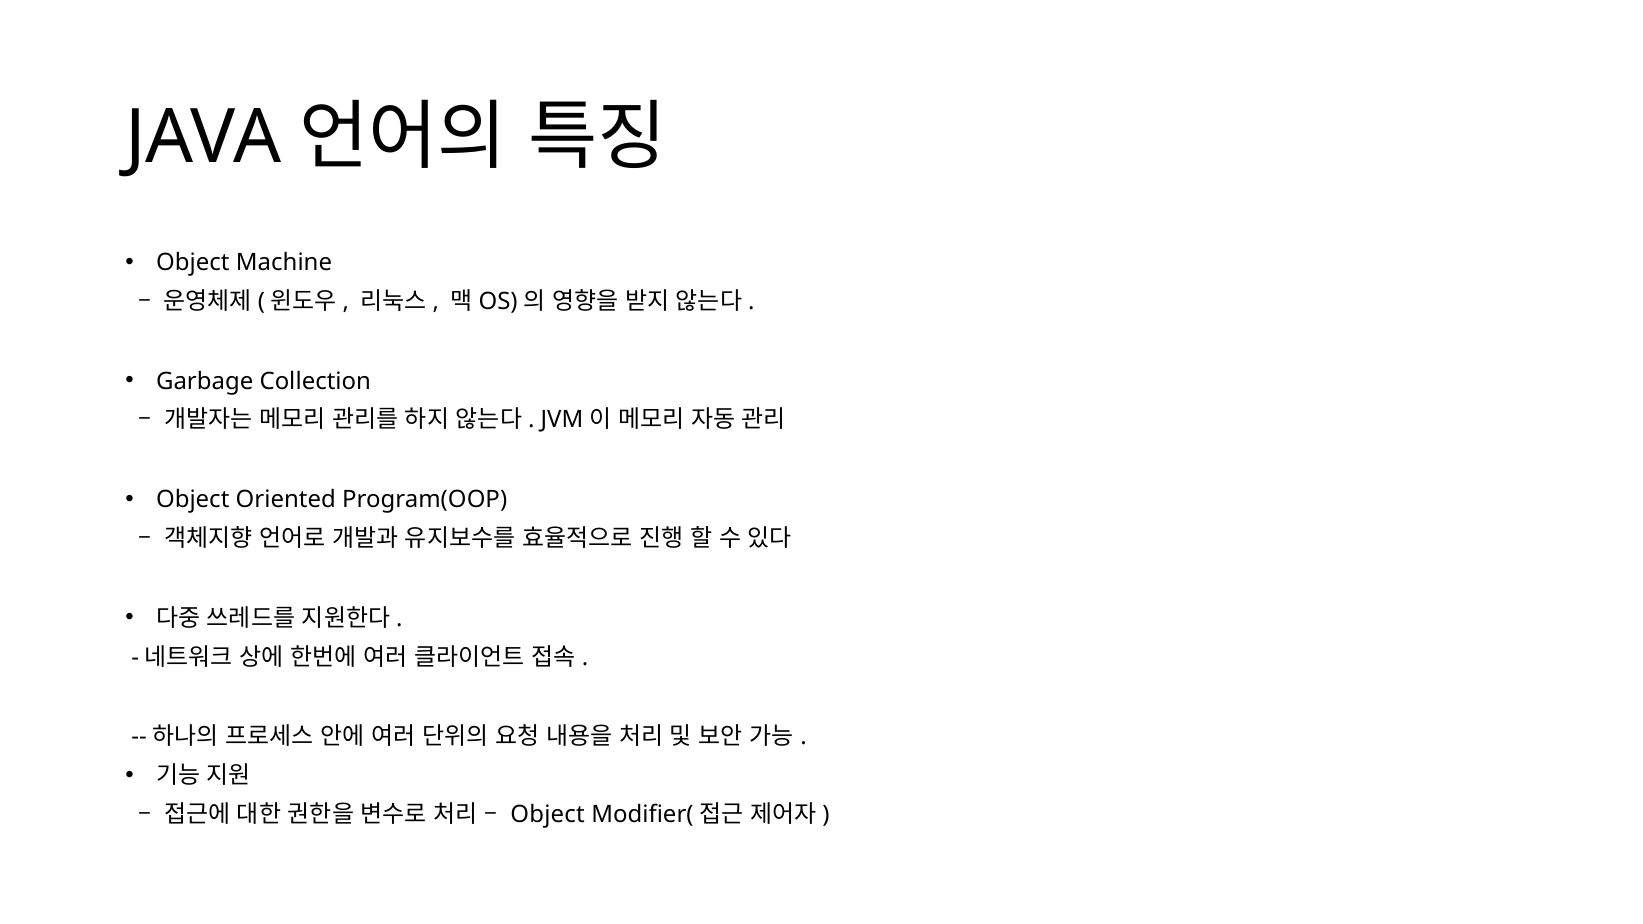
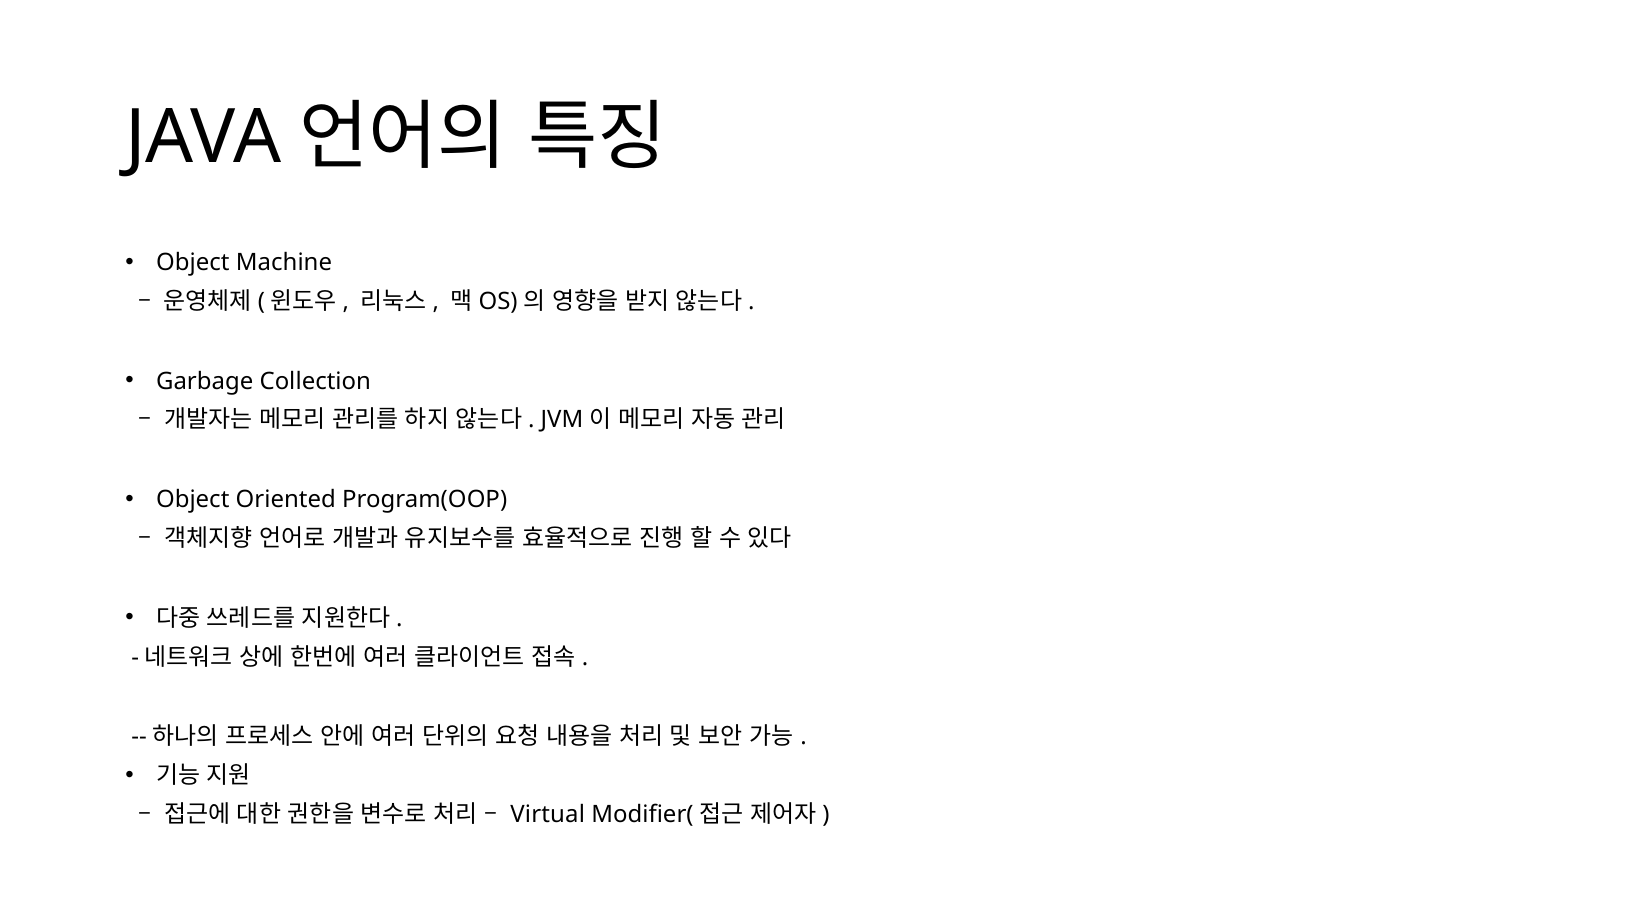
Object at (548, 814): Object -> Virtual
